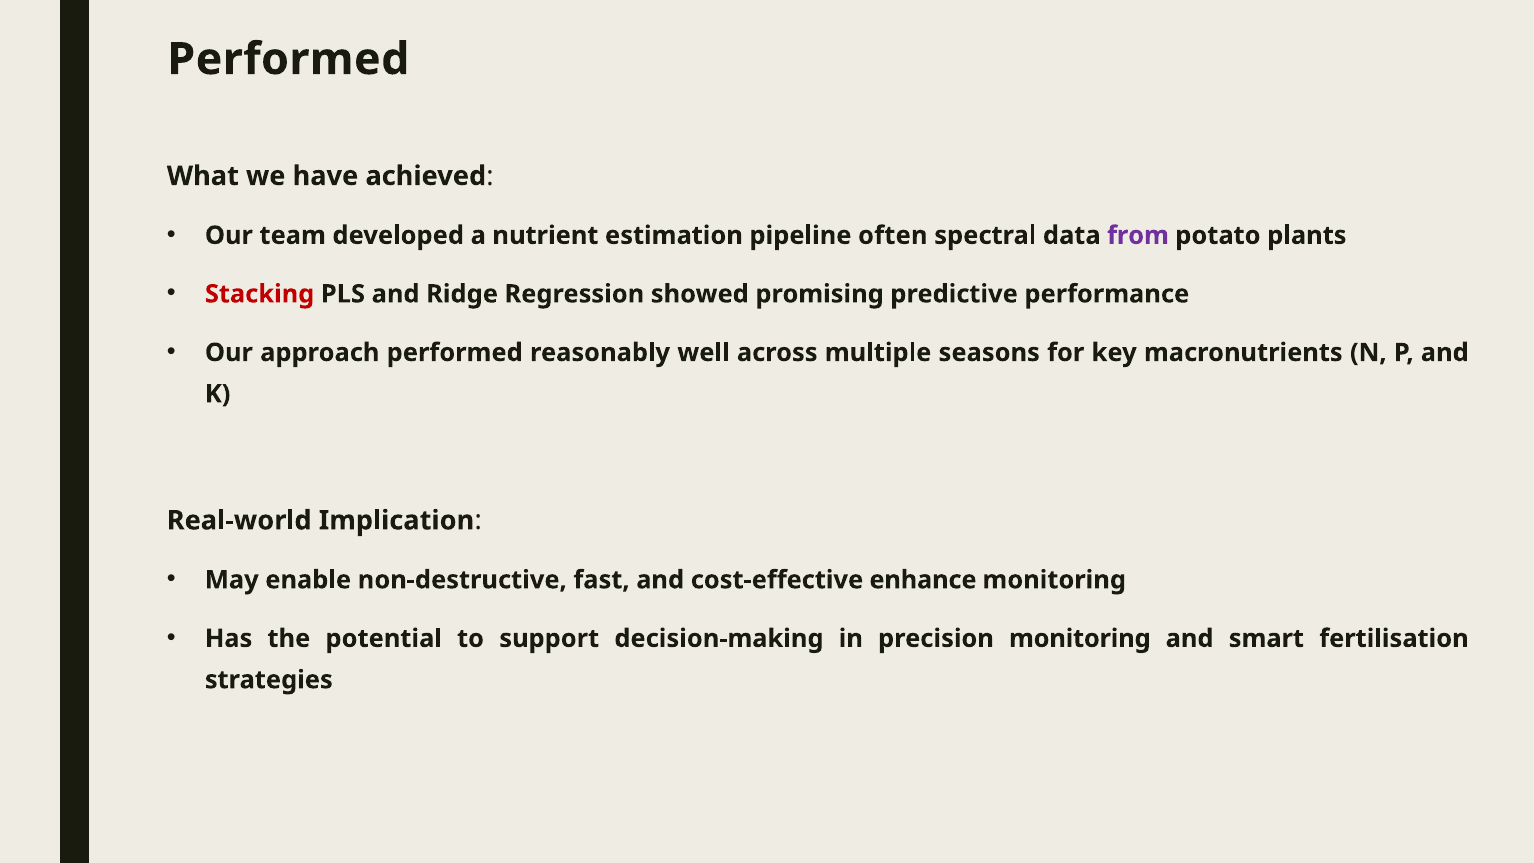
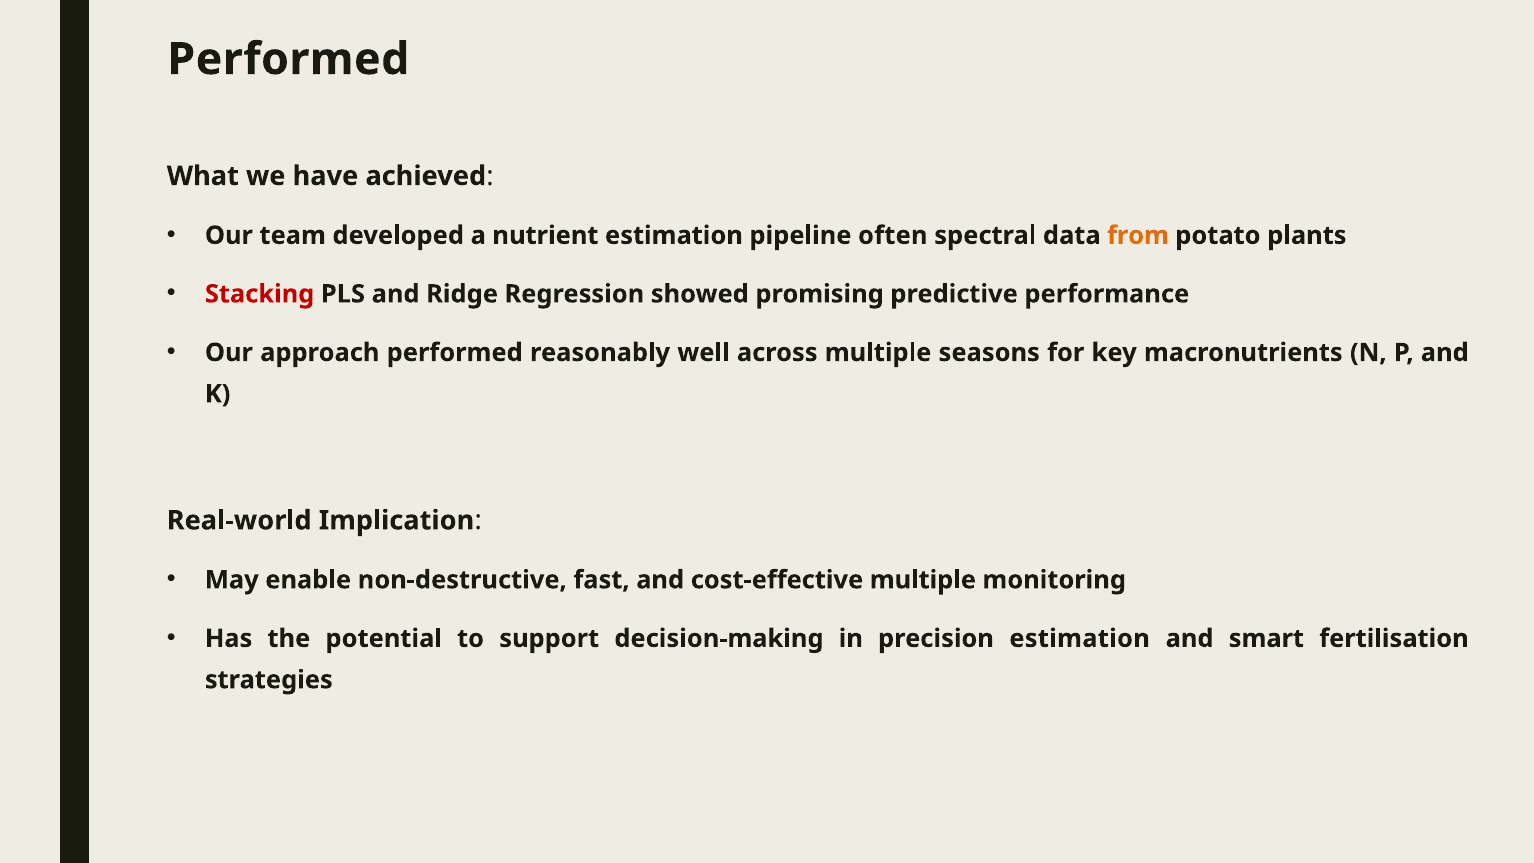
from colour: purple -> orange
cost-effective enhance: enhance -> multiple
precision monitoring: monitoring -> estimation
